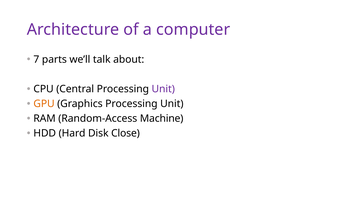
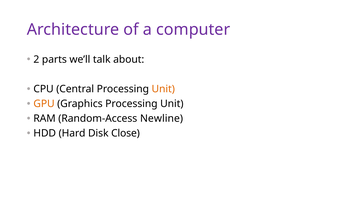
7: 7 -> 2
Unit at (163, 89) colour: purple -> orange
Machine: Machine -> Newline
